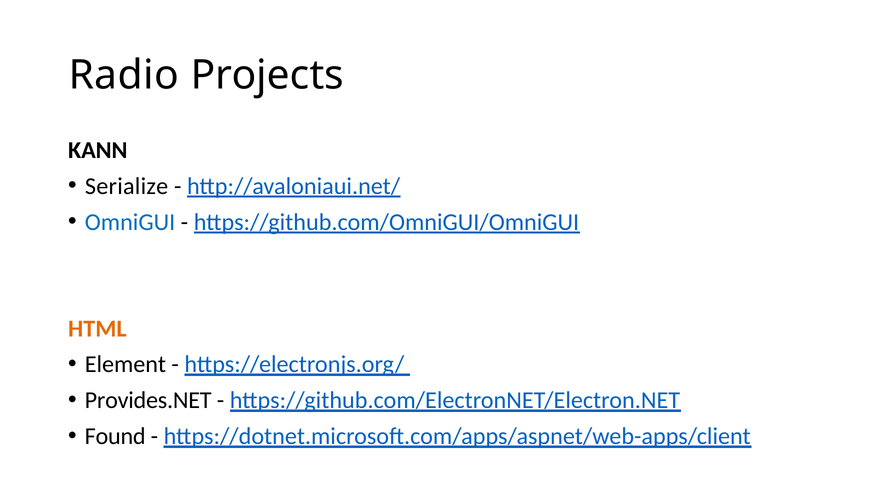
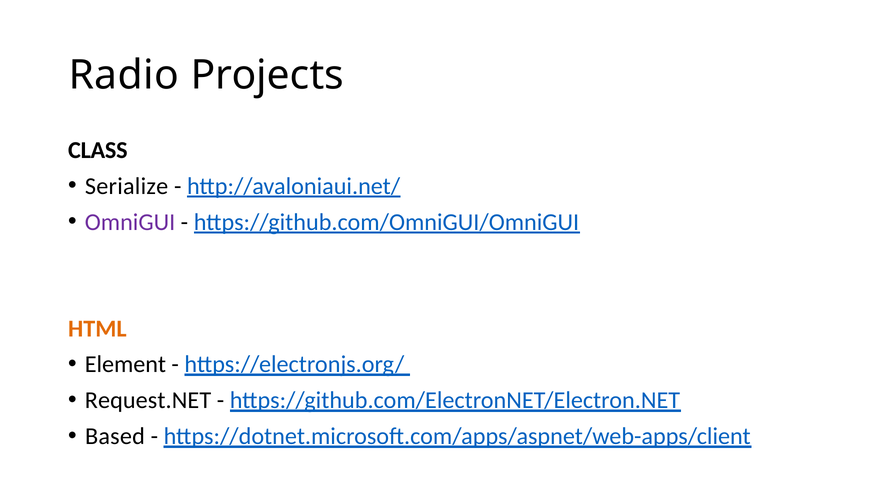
KANN: KANN -> CLASS
OmniGUI colour: blue -> purple
Provides.NET: Provides.NET -> Request.NET
Found: Found -> Based
